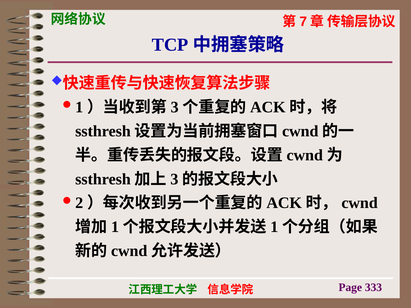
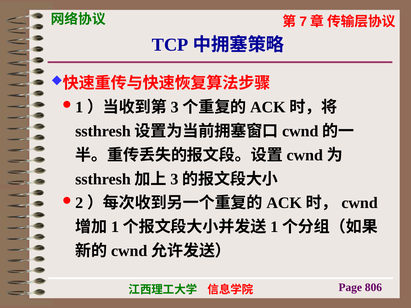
333: 333 -> 806
